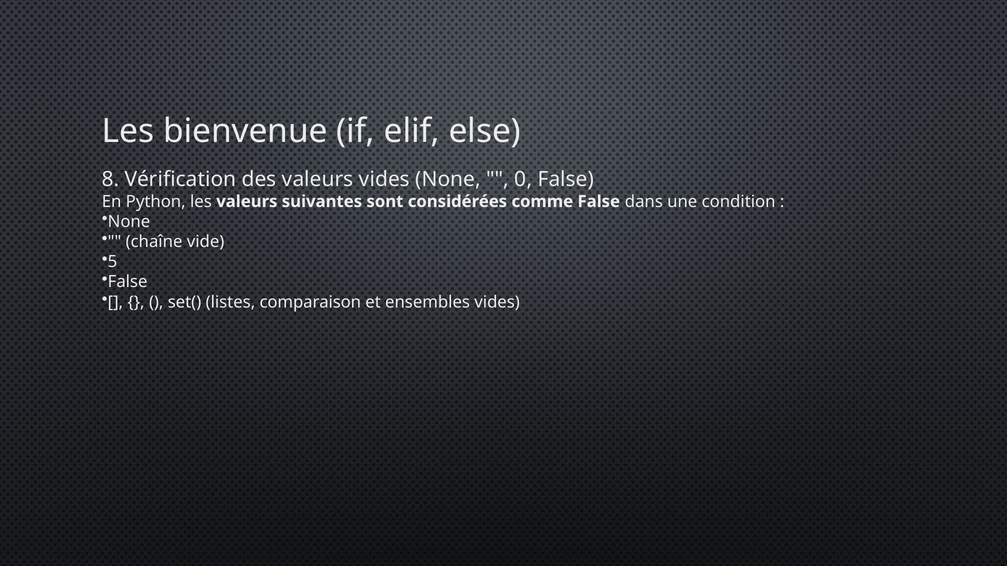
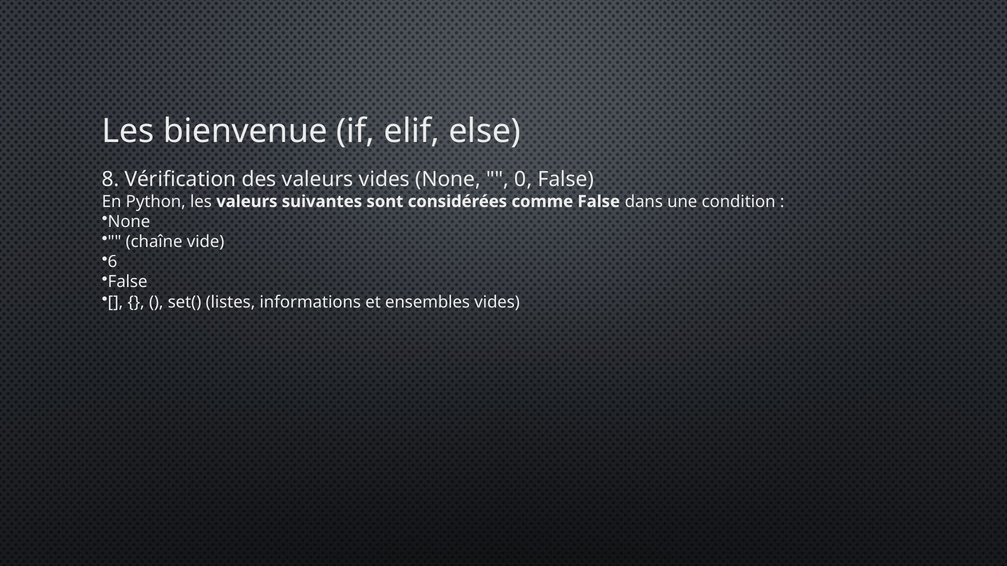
5: 5 -> 6
comparaison: comparaison -> informations
